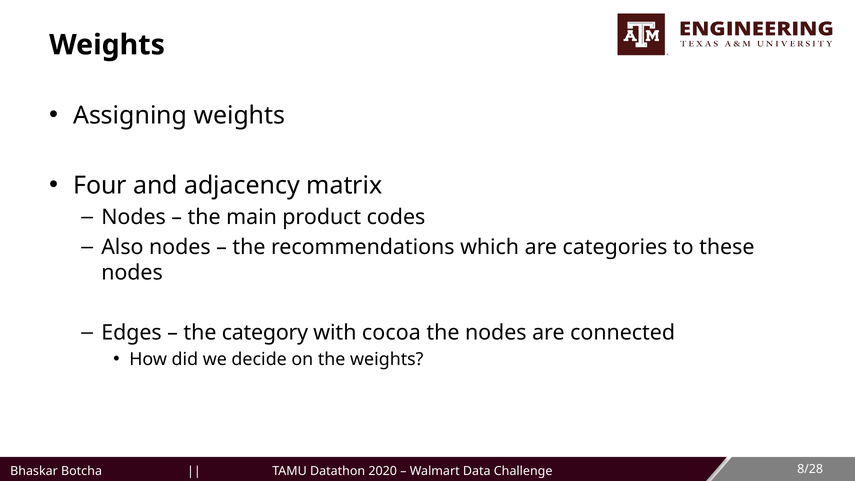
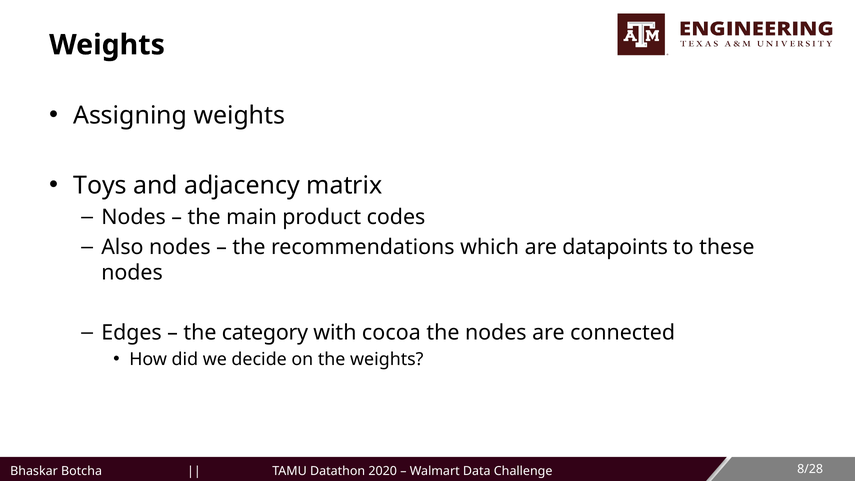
Four: Four -> Toys
categories: categories -> datapoints
